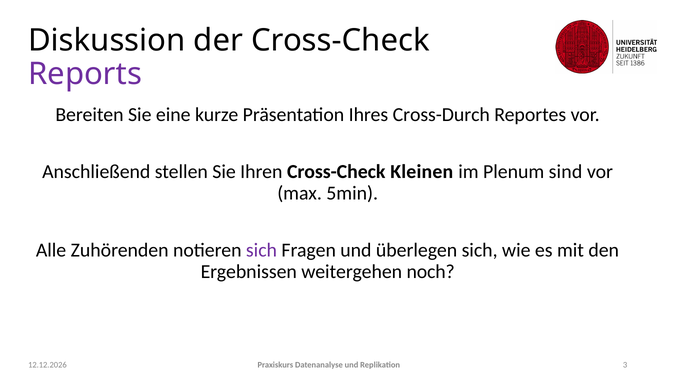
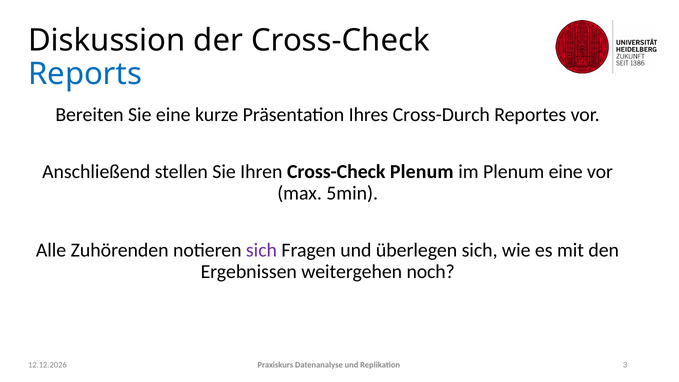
Reports colour: purple -> blue
Cross-Check Kleinen: Kleinen -> Plenum
Plenum sind: sind -> eine
